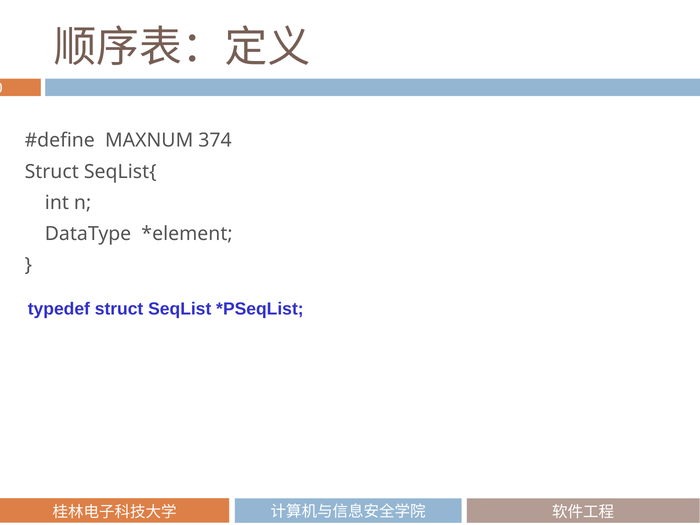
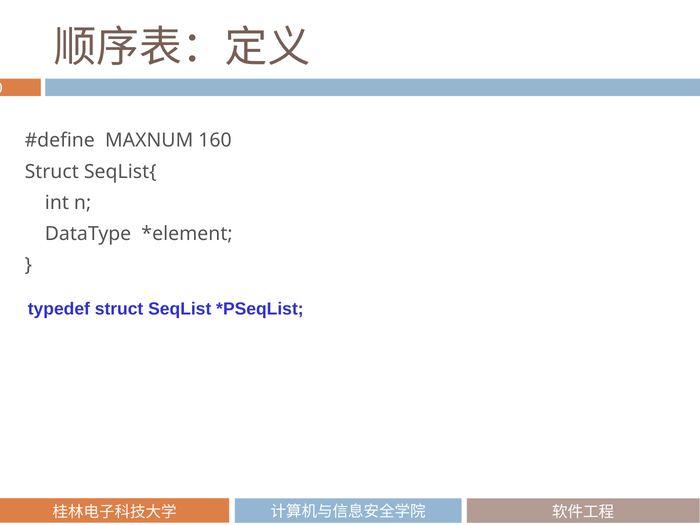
374: 374 -> 160
